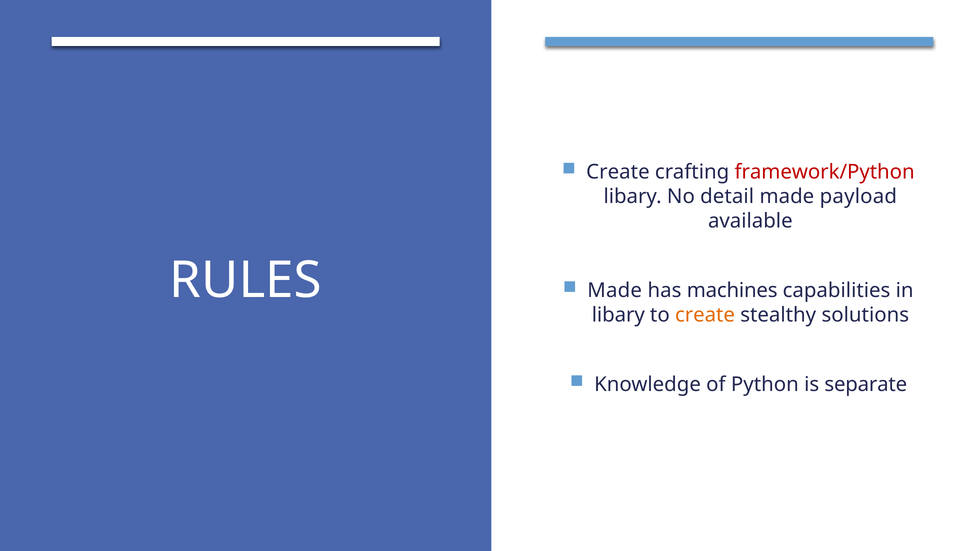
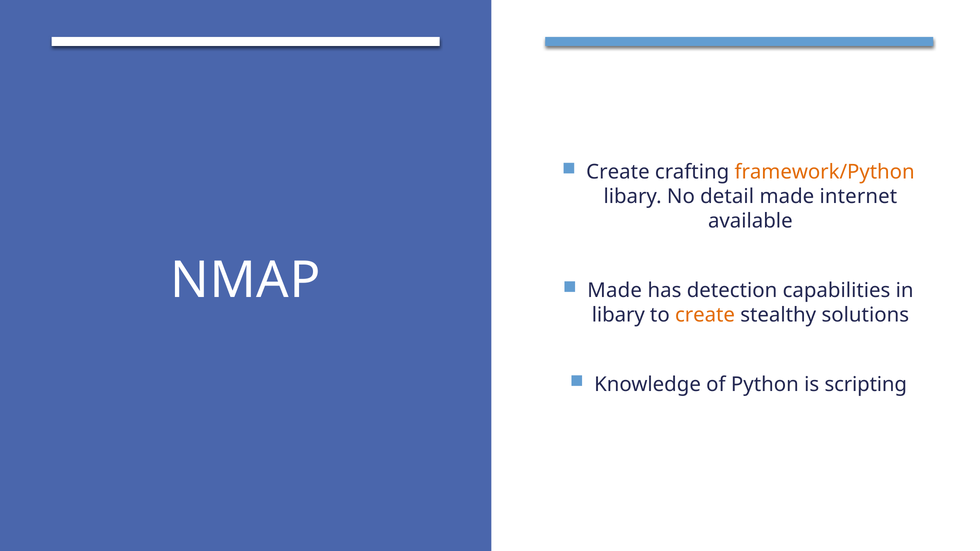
framework/Python colour: red -> orange
payload: payload -> internet
RULES: RULES -> NMAP
machines: machines -> detection
separate: separate -> scripting
